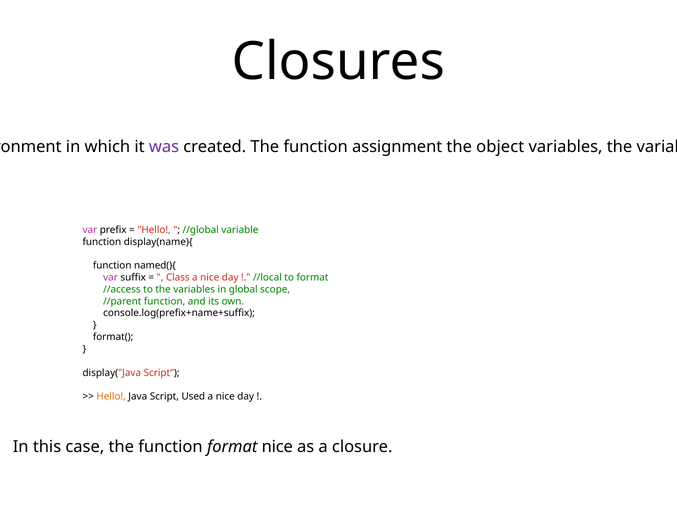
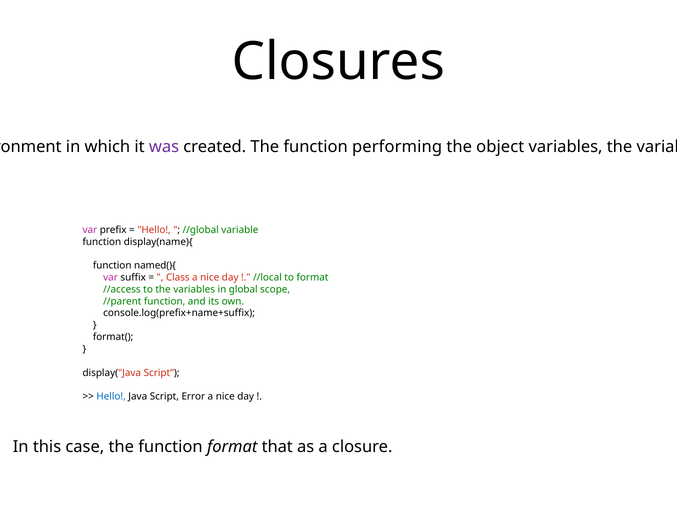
assignment: assignment -> performing
Hello at (111, 396) colour: orange -> blue
Used: Used -> Error
format nice: nice -> that
